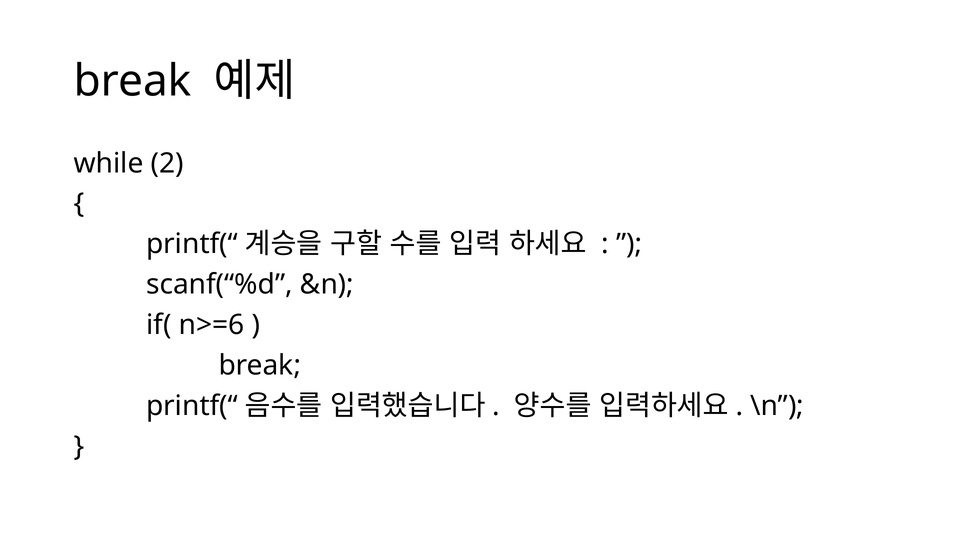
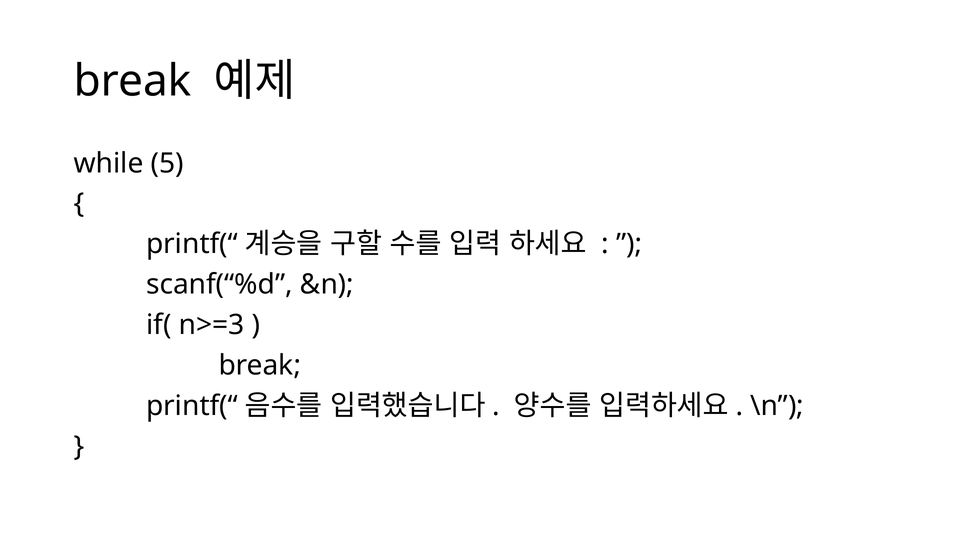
2: 2 -> 5
n>=6: n>=6 -> n>=3
